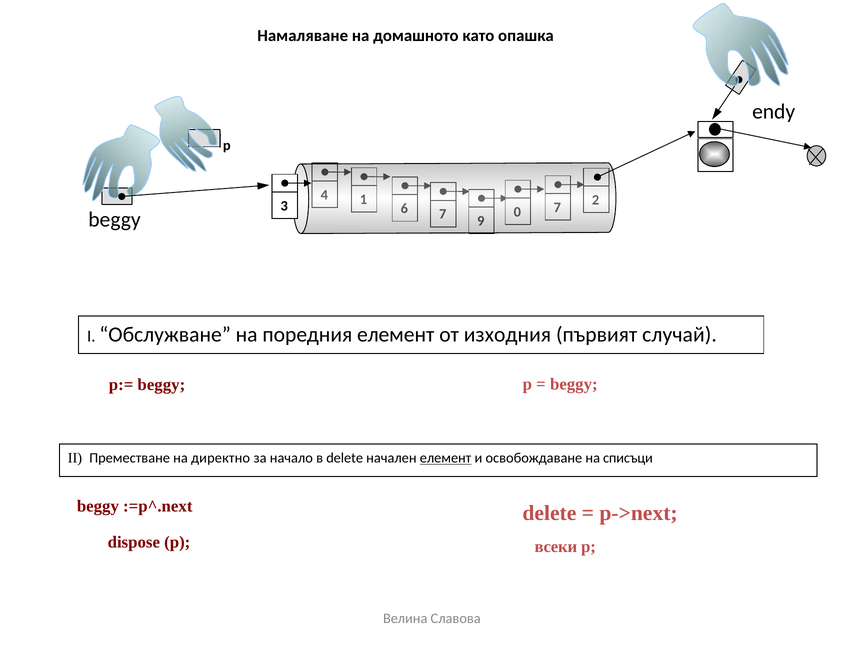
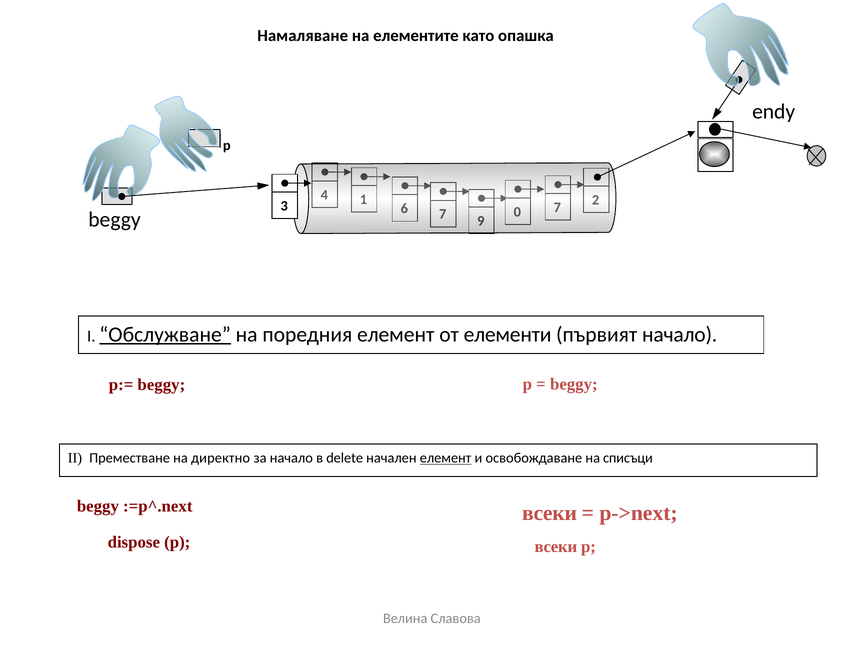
домашното: домашното -> елементите
Обслужване underline: none -> present
изходния: изходния -> елементи
първият случай: случай -> начало
delete at (549, 513): delete -> всеки
